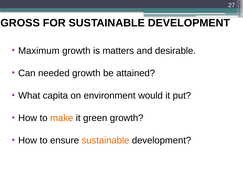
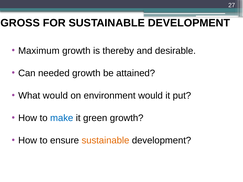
matters: matters -> thereby
What capita: capita -> would
make colour: orange -> blue
